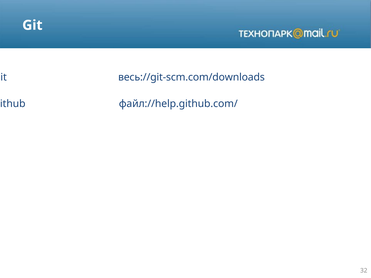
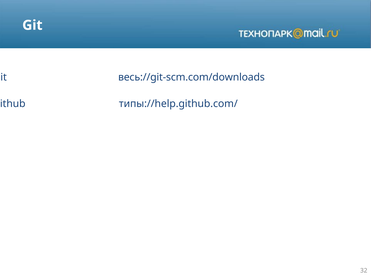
файл://help.github.com/: файл://help.github.com/ -> типы://help.github.com/
